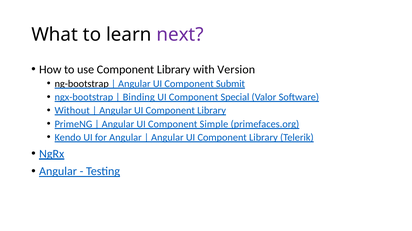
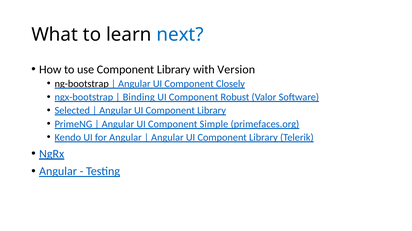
next colour: purple -> blue
Submit: Submit -> Closely
Special: Special -> Robust
Without: Without -> Selected
